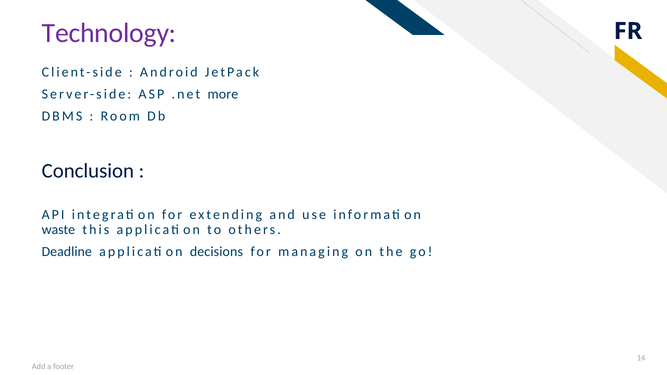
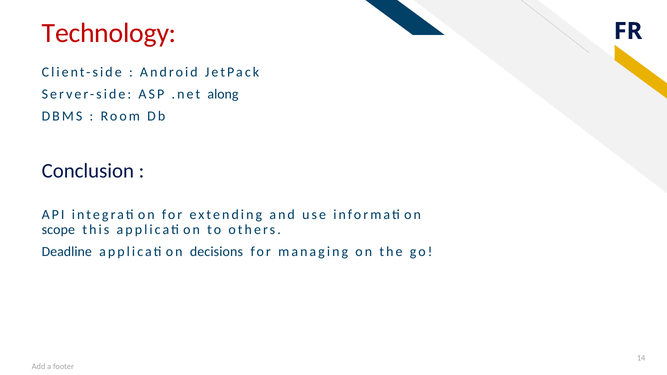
Technology colour: purple -> red
more: more -> along
waste: waste -> scope
